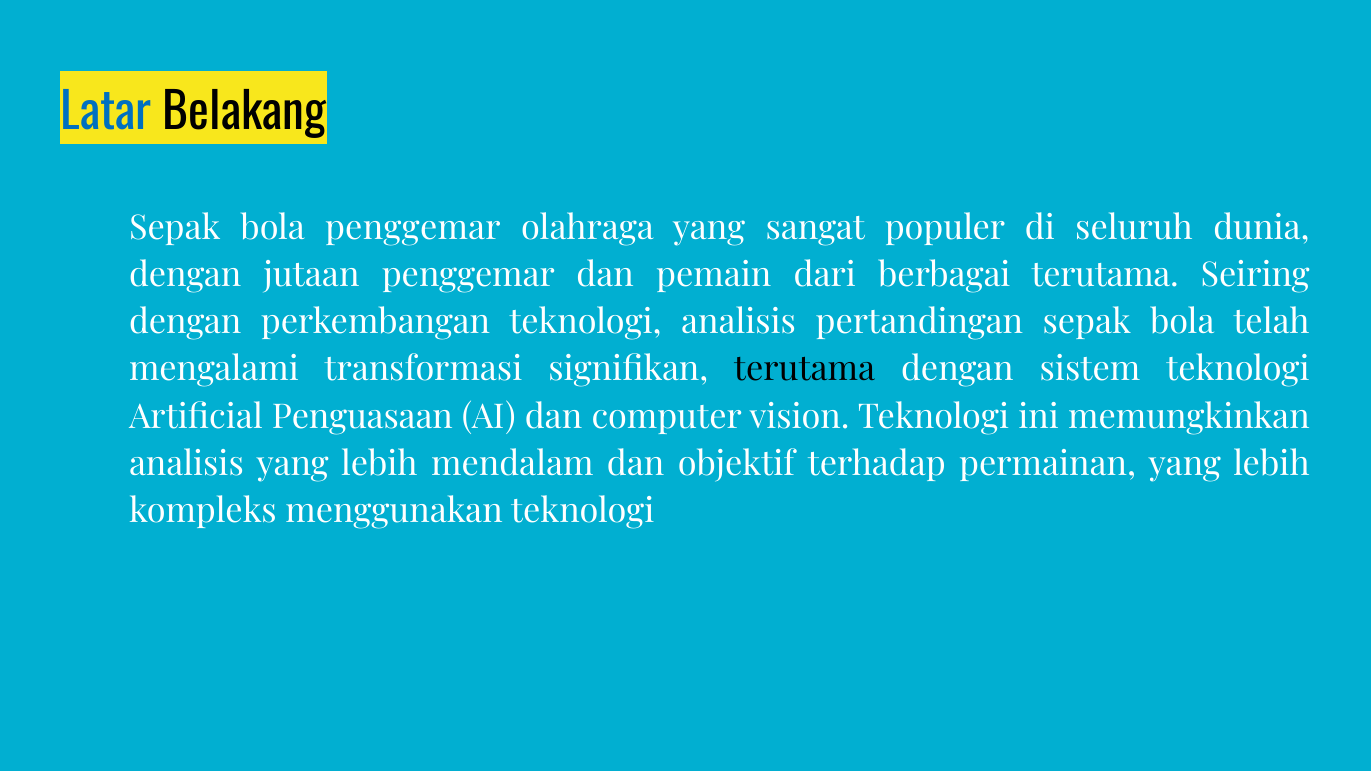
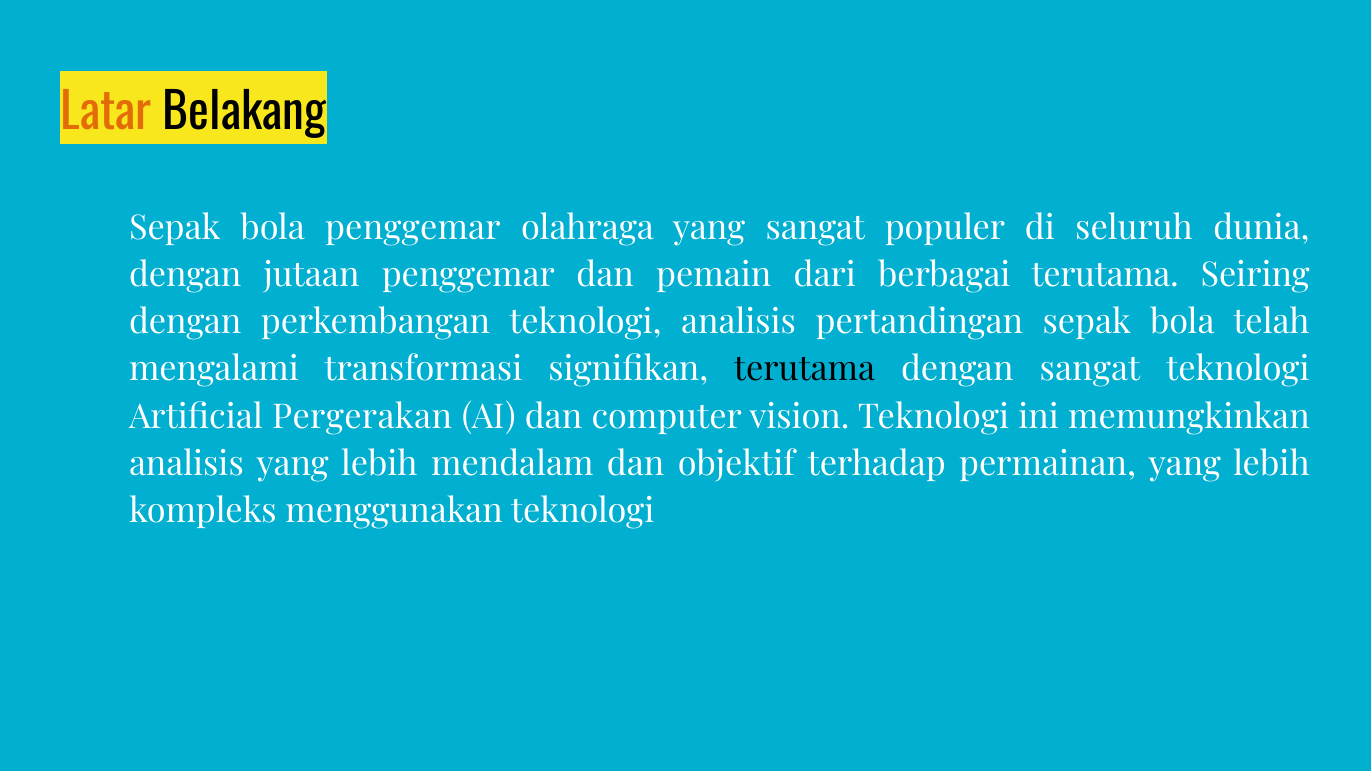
Latar colour: blue -> orange
dengan sistem: sistem -> sangat
Penguasaan: Penguasaan -> Pergerakan
